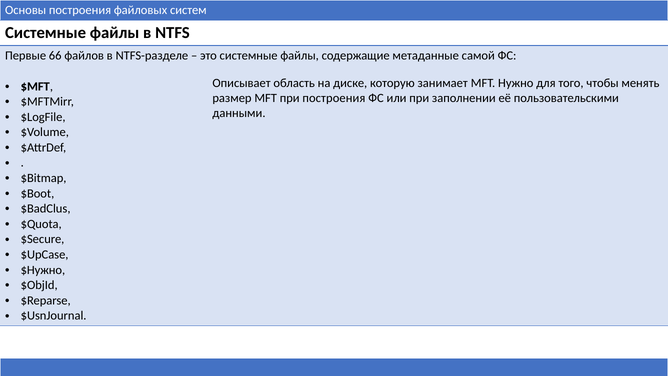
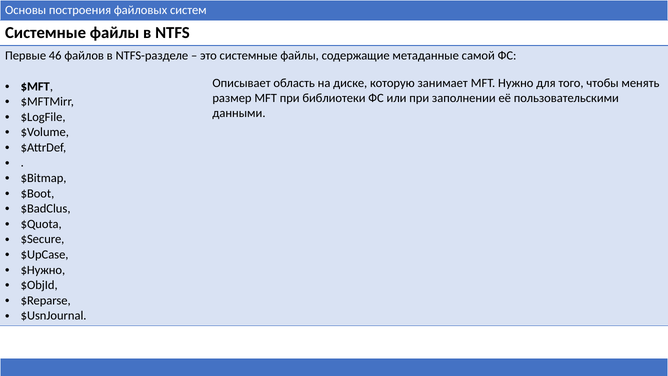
66: 66 -> 46
при построения: построения -> библиотеки
